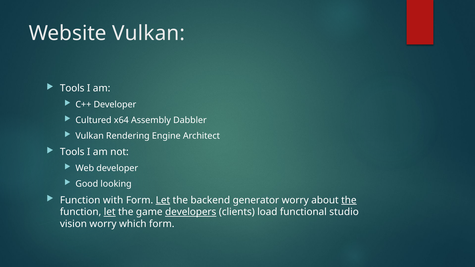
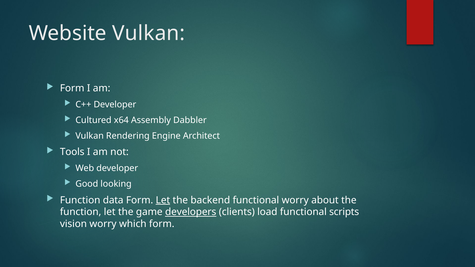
Tools at (72, 88): Tools -> Form
with: with -> data
backend generator: generator -> functional
the at (349, 200) underline: present -> none
let at (110, 212) underline: present -> none
studio: studio -> scripts
